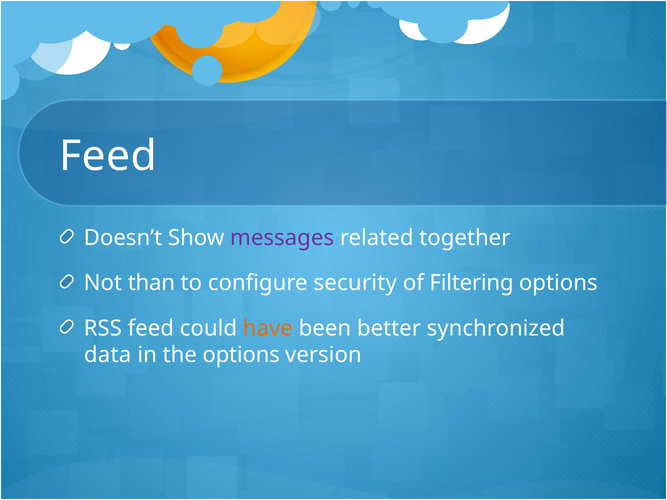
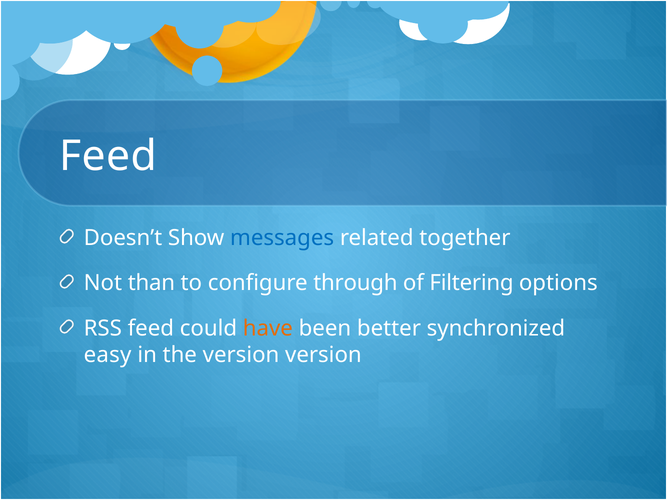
messages colour: purple -> blue
security: security -> through
data: data -> easy
the options: options -> version
